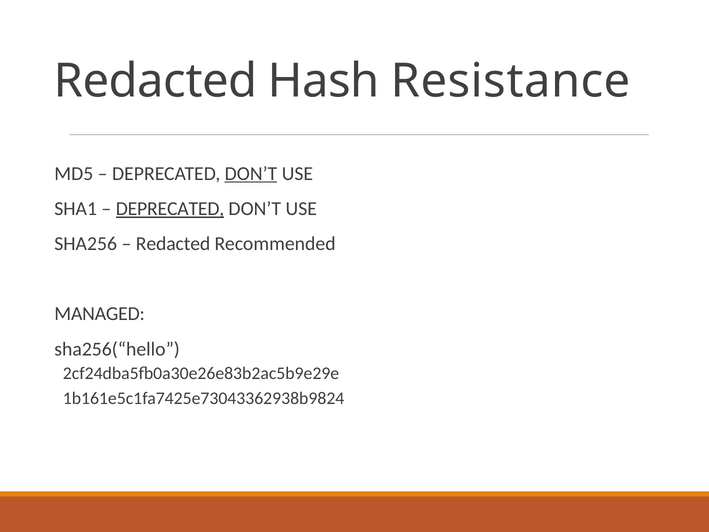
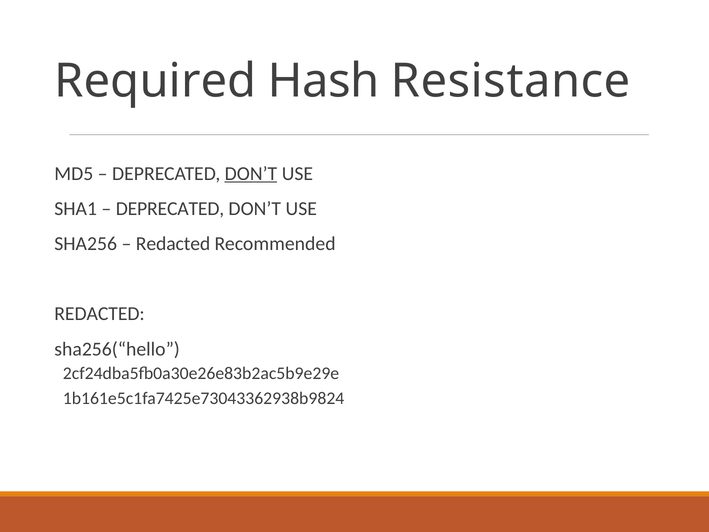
Redacted at (156, 81): Redacted -> Required
DEPRECATED at (170, 209) underline: present -> none
MANAGED at (100, 314): MANAGED -> REDACTED
